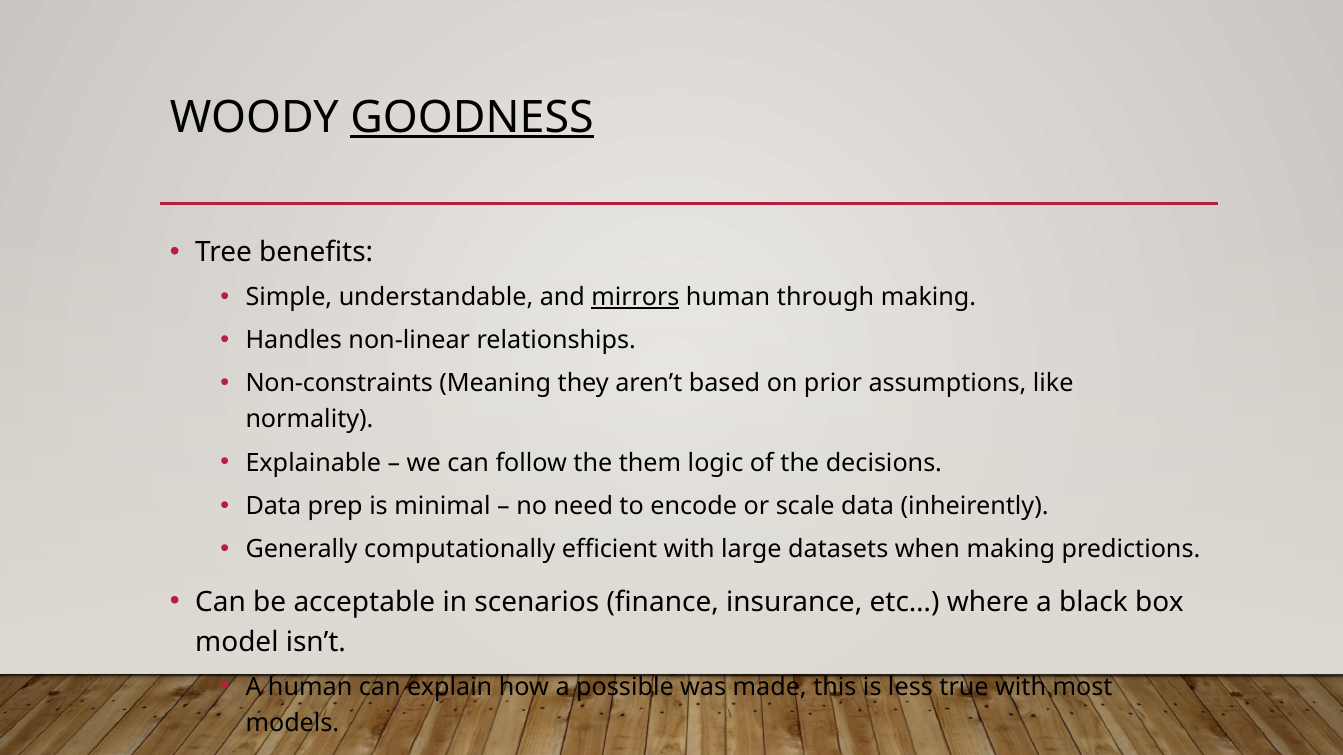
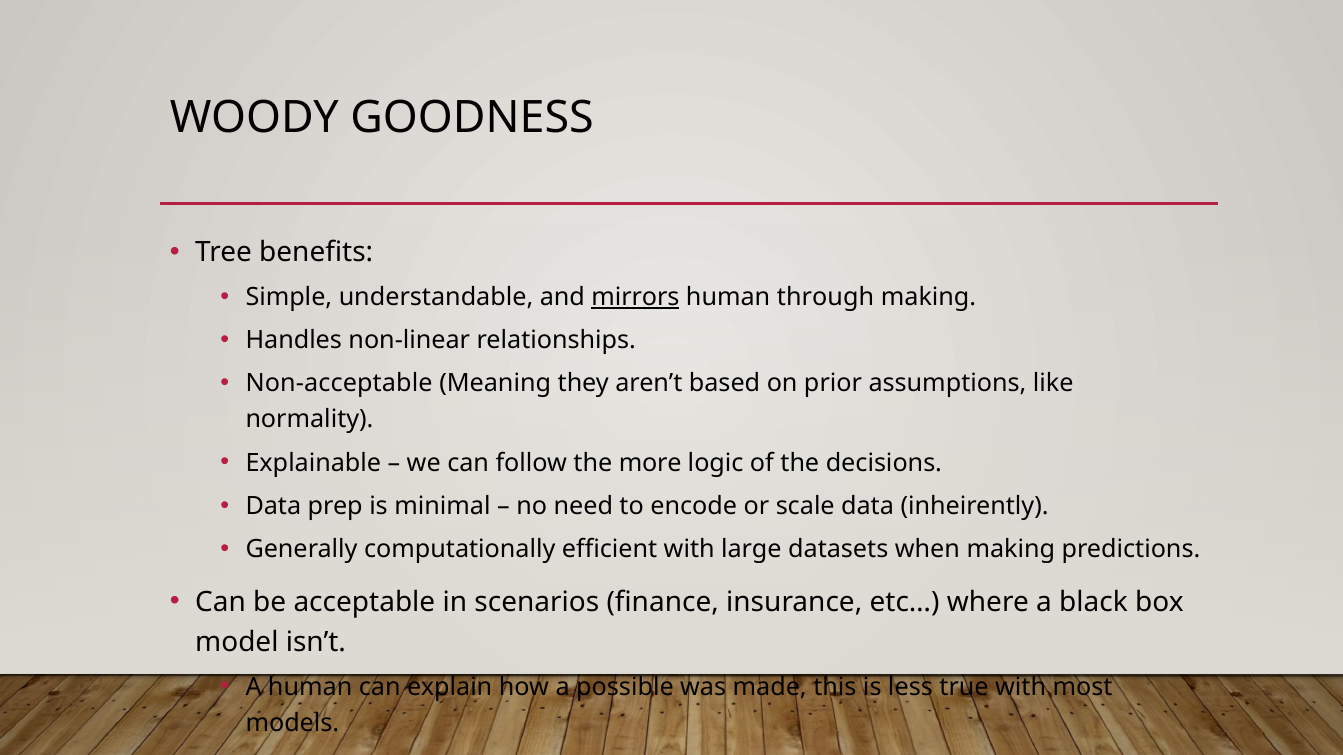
GOODNESS underline: present -> none
Non-constraints: Non-constraints -> Non-acceptable
them: them -> more
